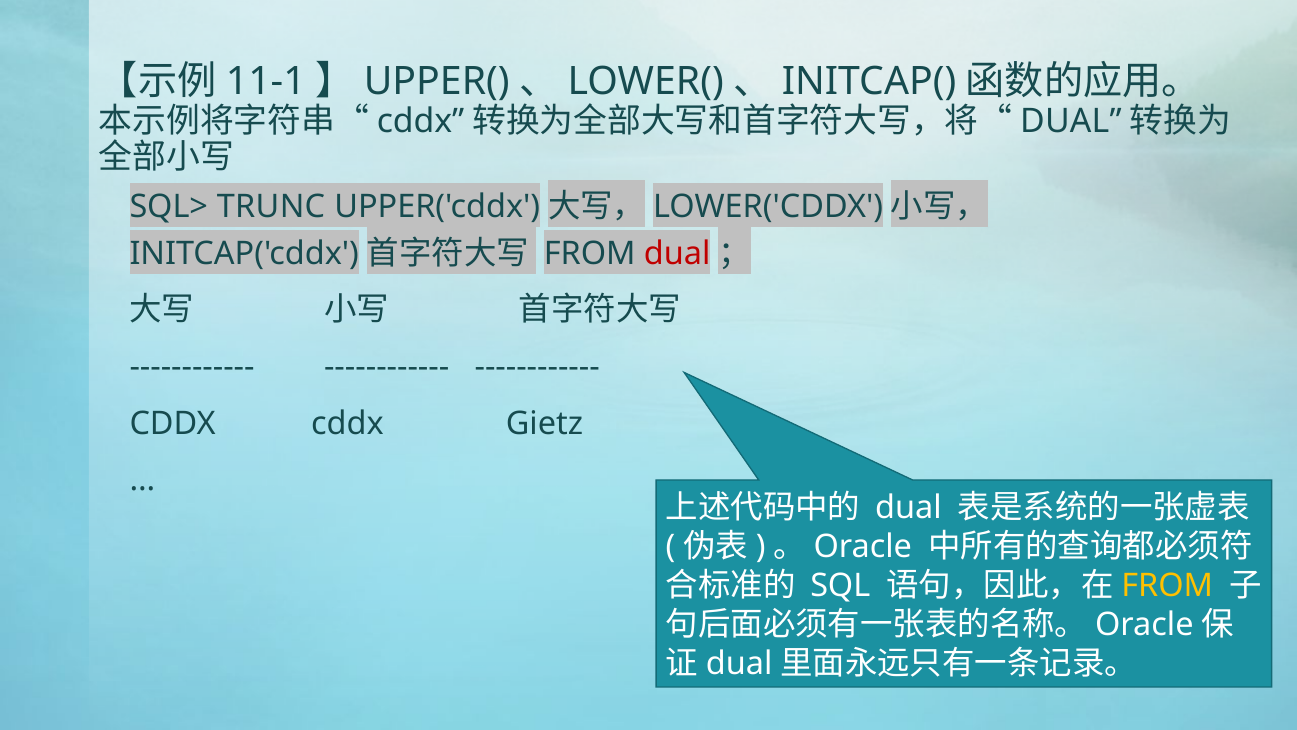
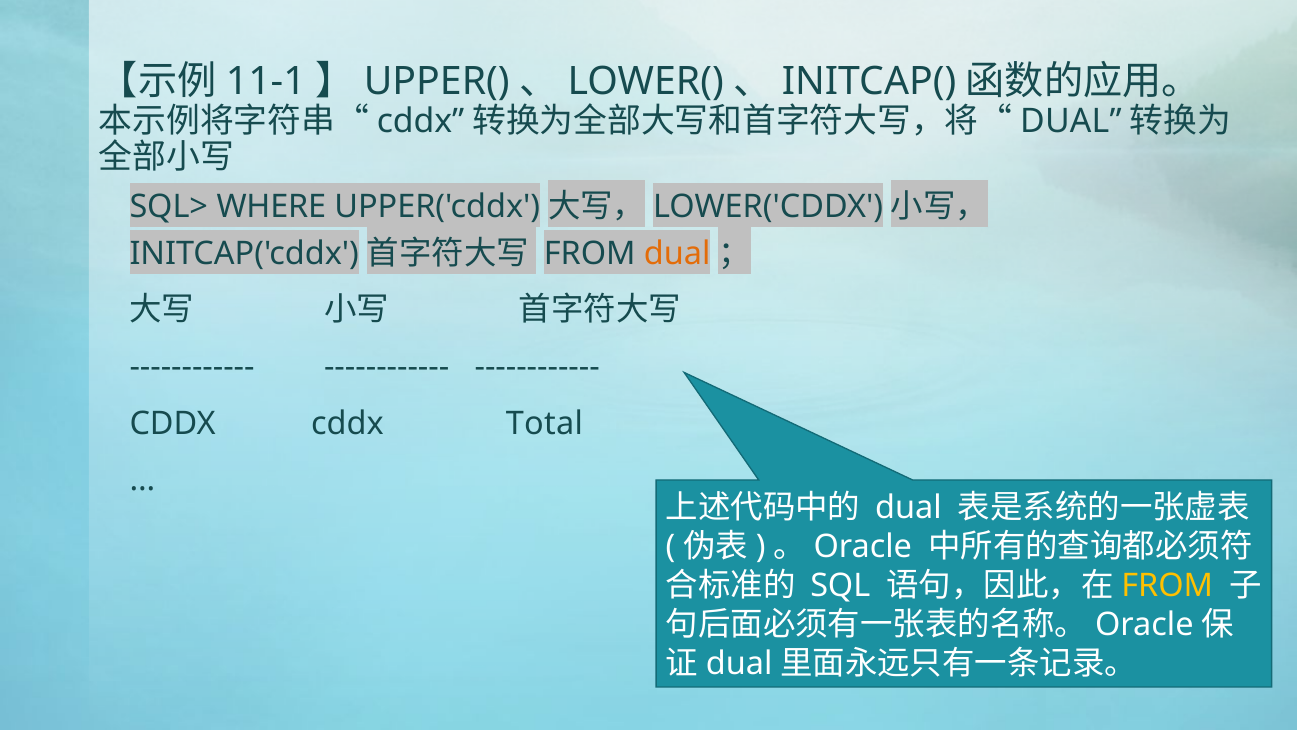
TRUNC: TRUNC -> WHERE
dual at (677, 254) colour: red -> orange
Gietz: Gietz -> Total
